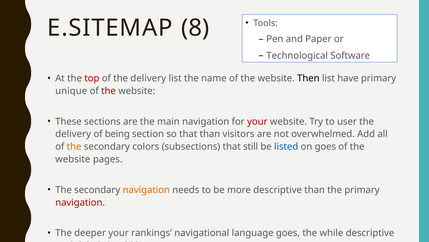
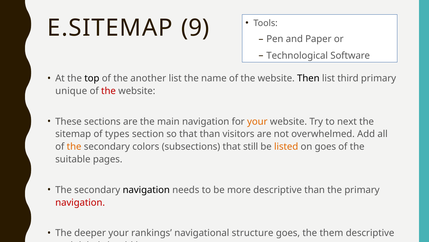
8: 8 -> 9
top colour: red -> black
of the delivery: delivery -> another
have: have -> third
your at (257, 121) colour: red -> orange
user: user -> next
delivery at (73, 134): delivery -> sitemap
being: being -> types
listed colour: blue -> orange
website at (73, 159): website -> suitable
navigation at (146, 189) colour: orange -> black
language: language -> structure
while: while -> them
